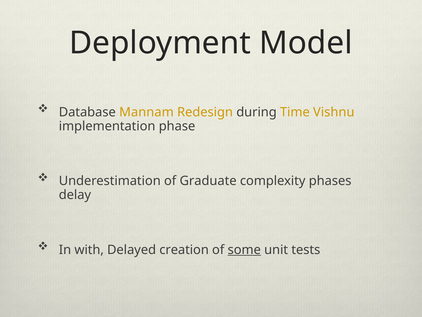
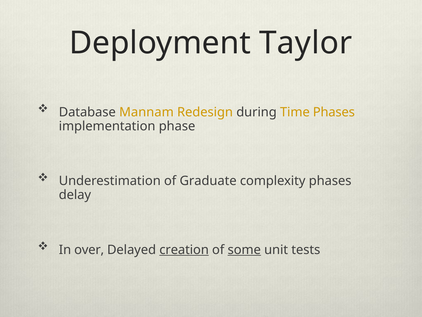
Model: Model -> Taylor
Time Vishnu: Vishnu -> Phases
with: with -> over
creation underline: none -> present
